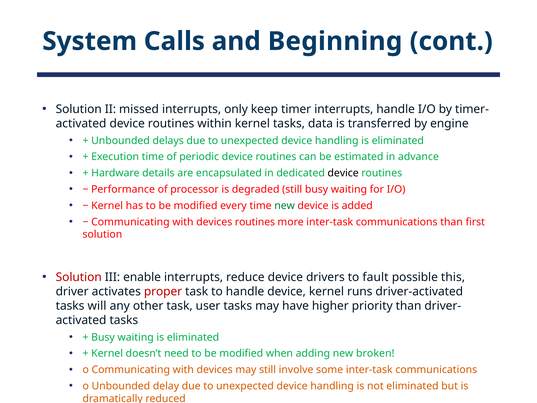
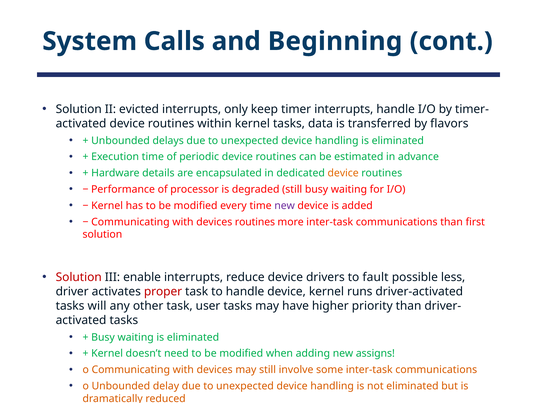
missed: missed -> evicted
engine: engine -> flavors
device at (343, 173) colour: black -> orange
new at (285, 206) colour: green -> purple
this: this -> less
broken: broken -> assigns
